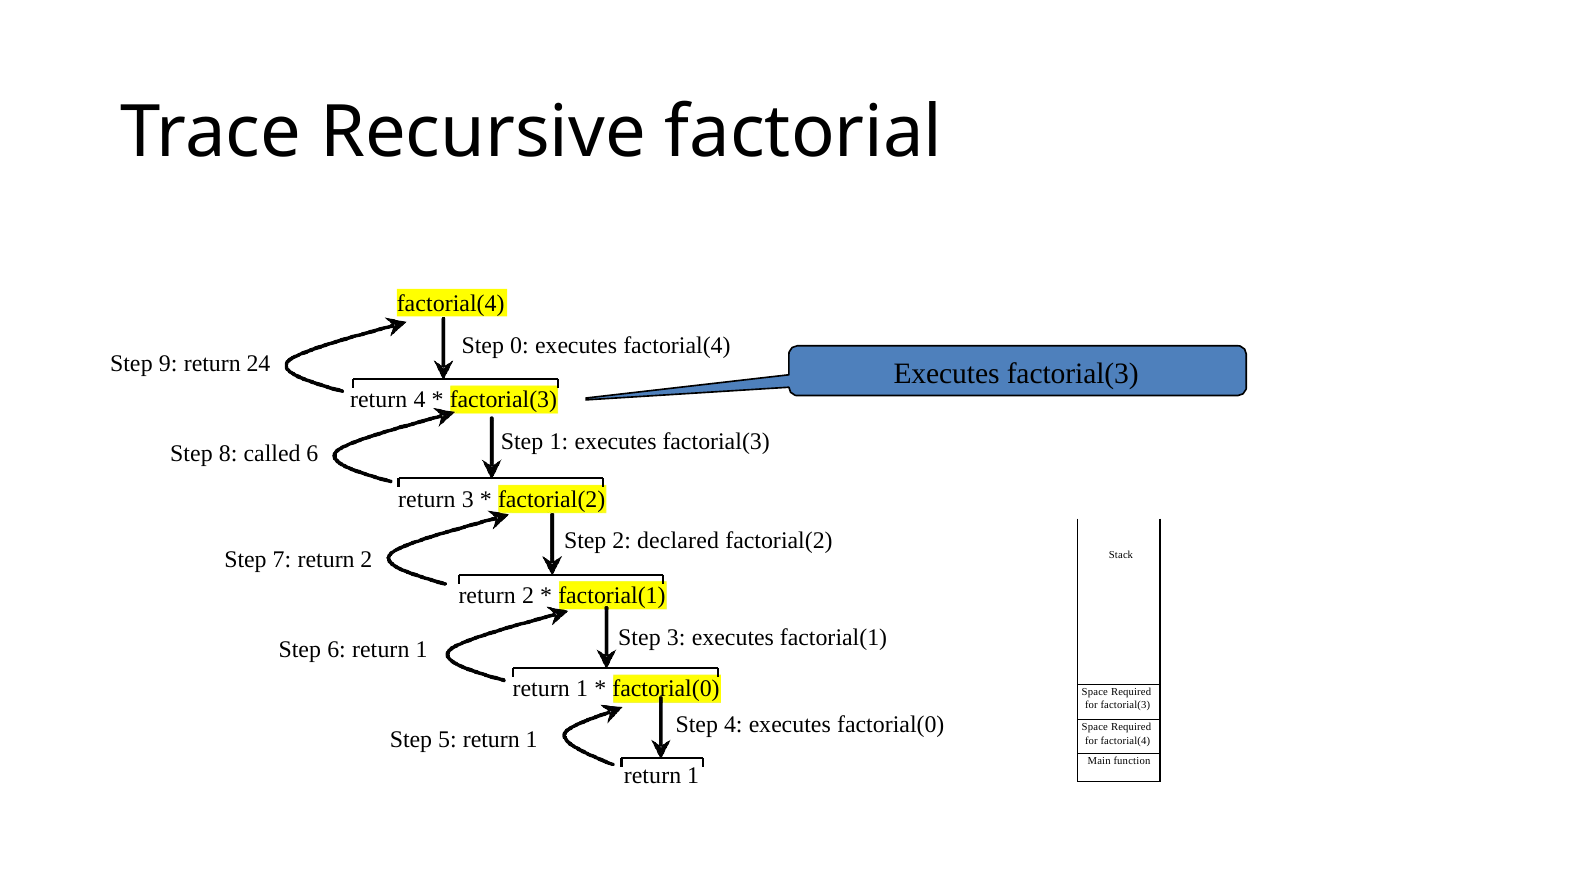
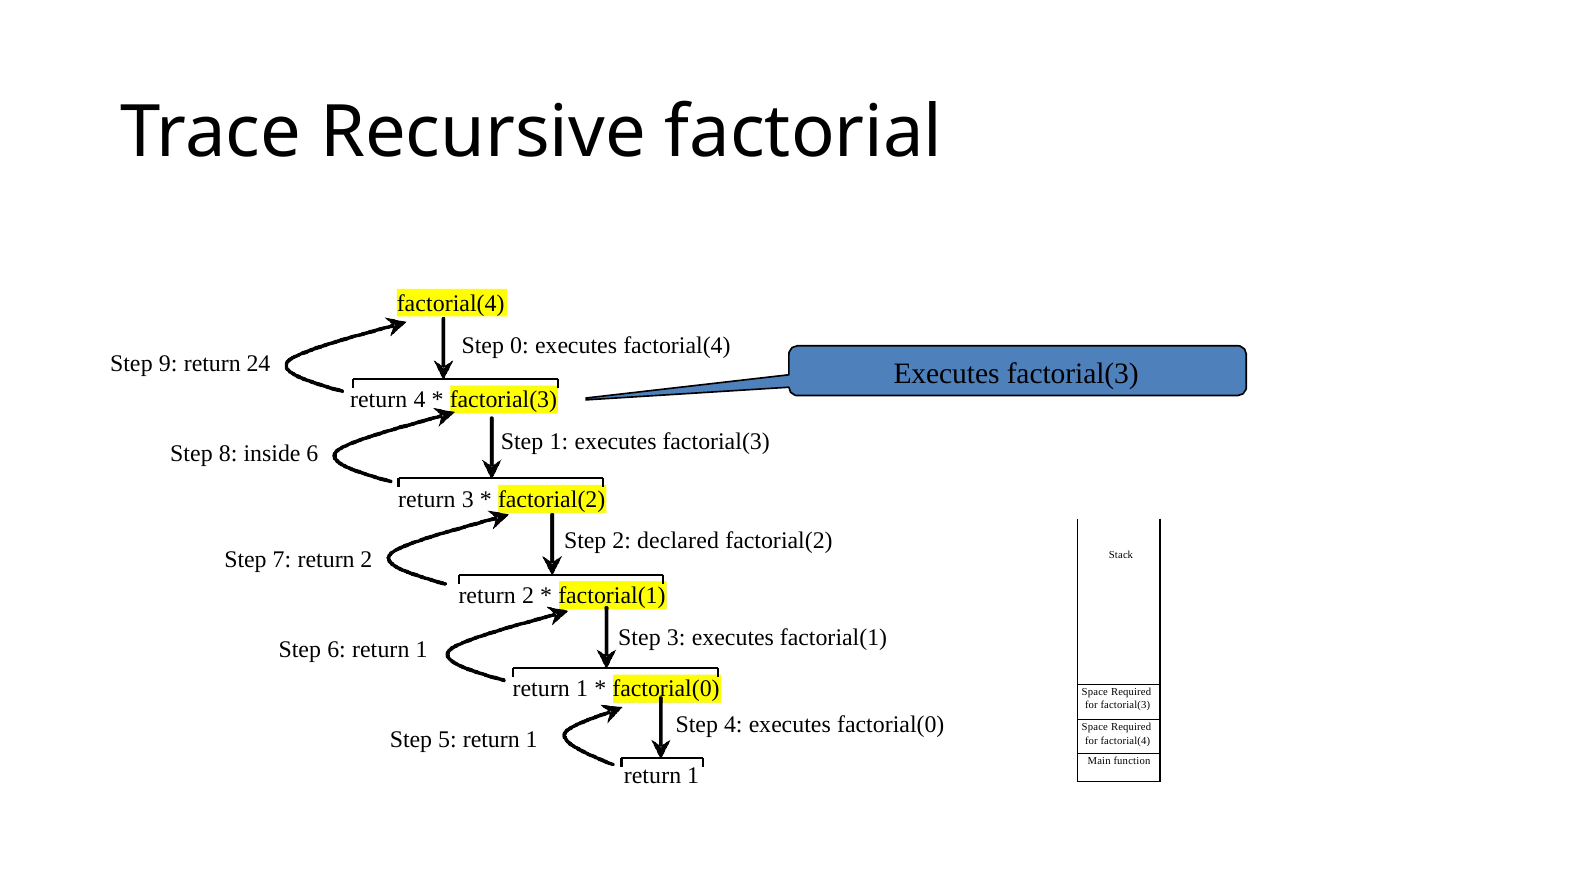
called: called -> inside
